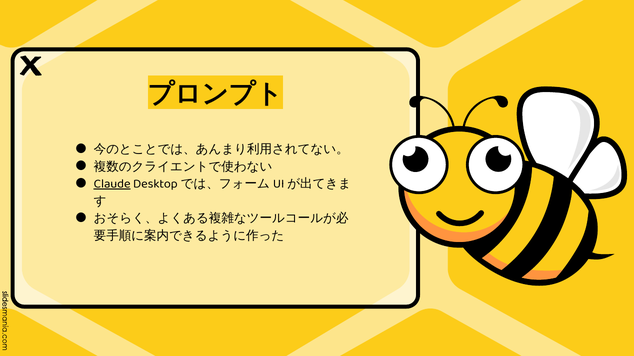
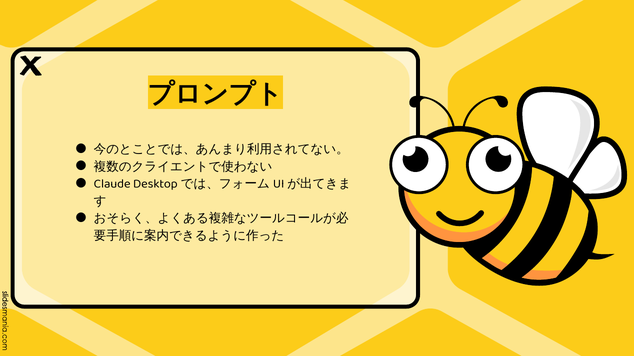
Claude underline: present -> none
